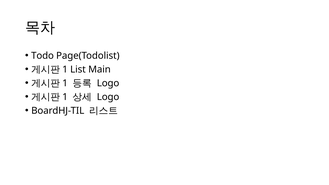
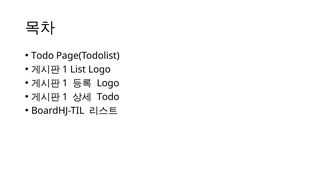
List Main: Main -> Logo
Logo at (108, 97): Logo -> Todo
